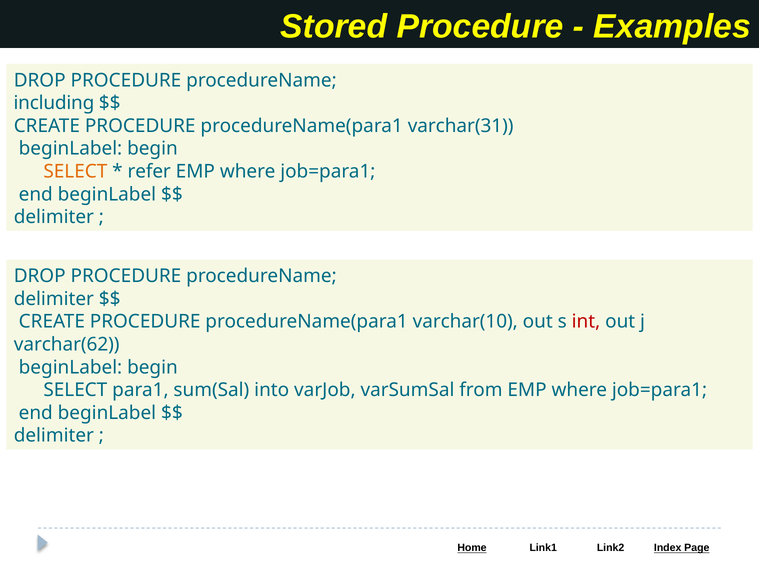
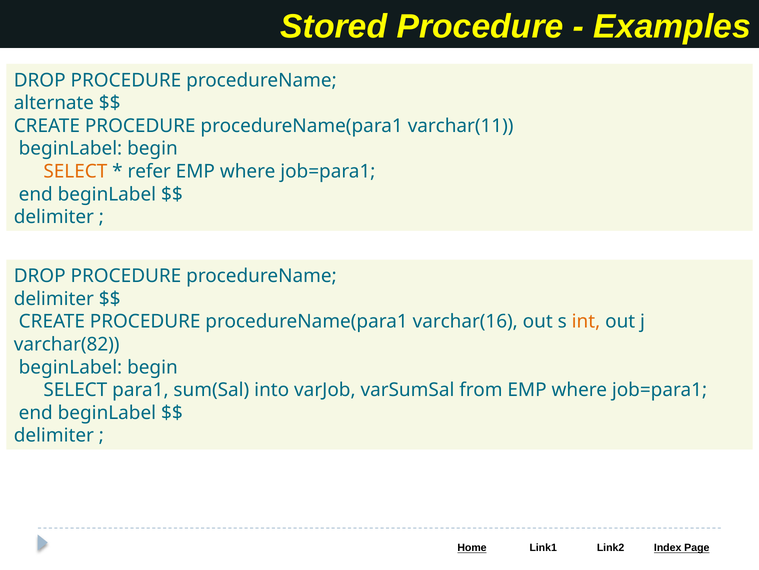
including: including -> alternate
varchar(31: varchar(31 -> varchar(11
varchar(10: varchar(10 -> varchar(16
int colour: red -> orange
varchar(62: varchar(62 -> varchar(82
